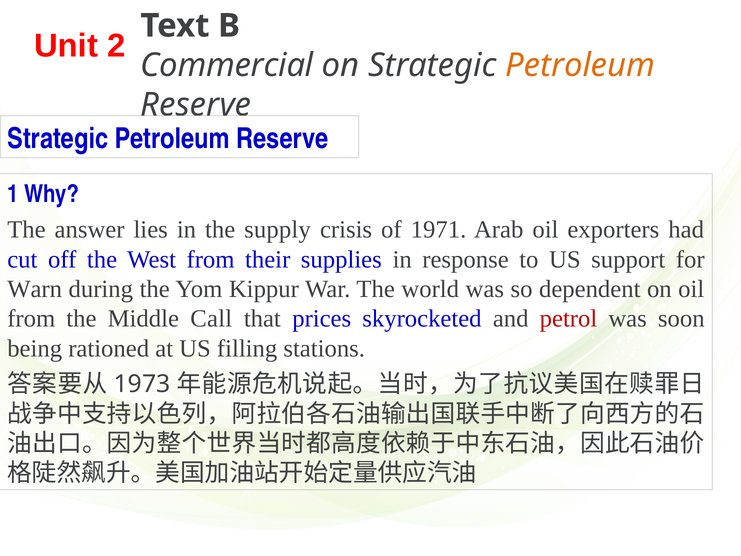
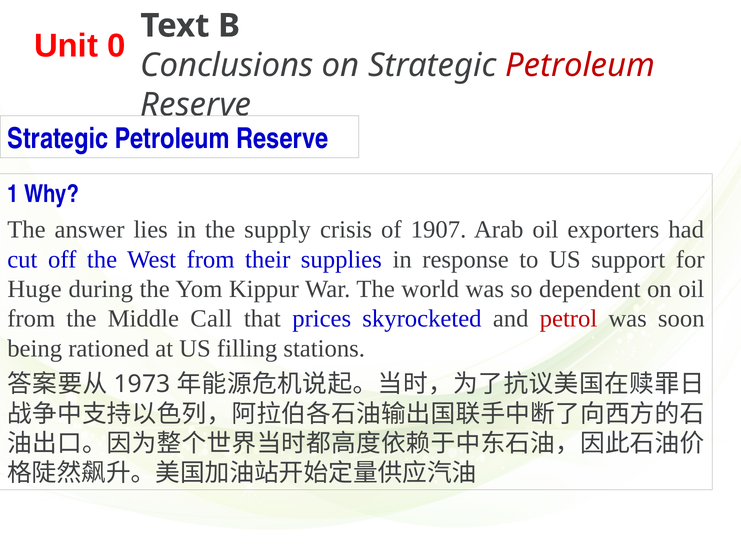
2: 2 -> 0
Commercial: Commercial -> Conclusions
Petroleum at (580, 65) colour: orange -> red
1971: 1971 -> 1907
Warn: Warn -> Huge
